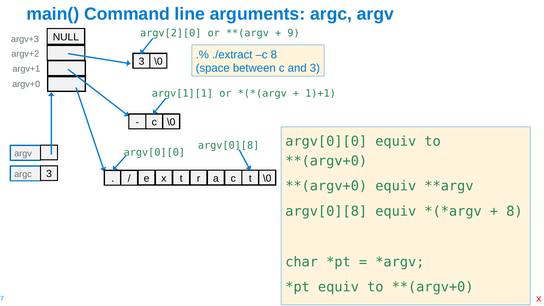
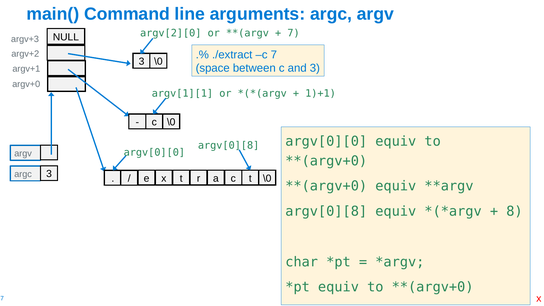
9 at (294, 33): 9 -> 7
c 8: 8 -> 7
